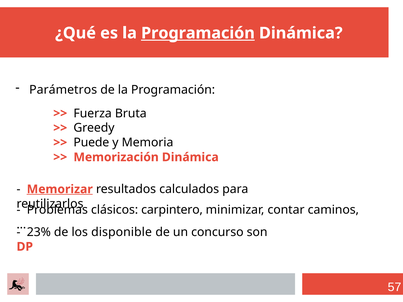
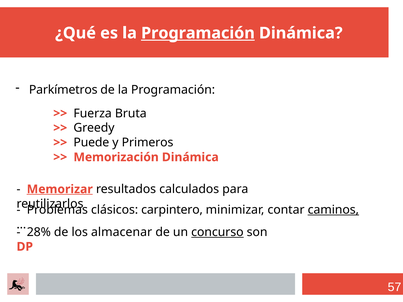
Parámetros: Parámetros -> Parkímetros
Memoria: Memoria -> Primeros
caminos underline: none -> present
23%: 23% -> 28%
disponible: disponible -> almacenar
concurso underline: none -> present
